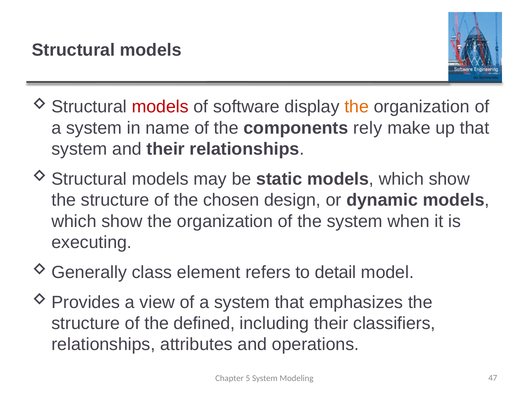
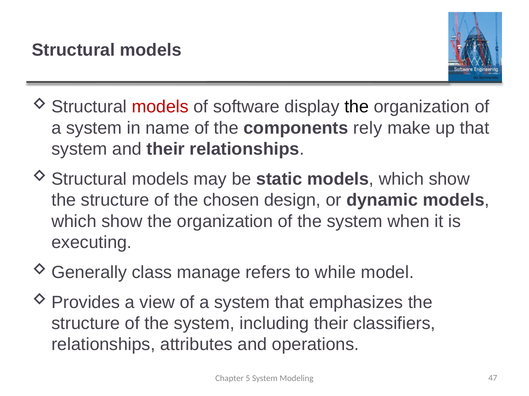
the at (357, 107) colour: orange -> black
element: element -> manage
detail: detail -> while
structure of the defined: defined -> system
